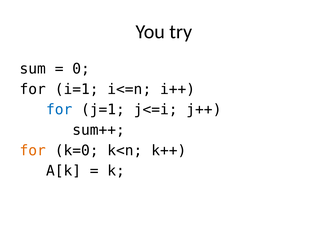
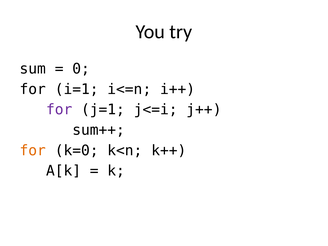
for at (59, 110) colour: blue -> purple
